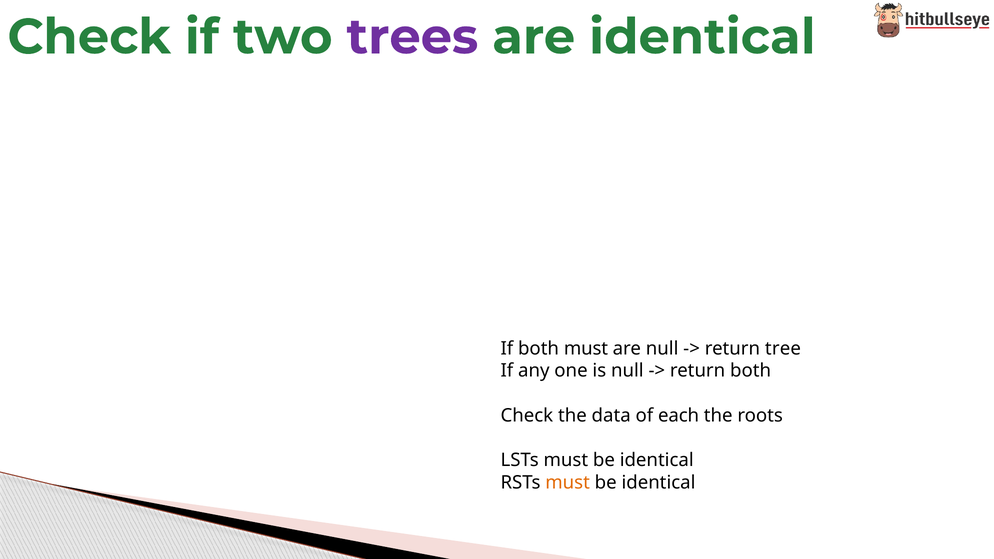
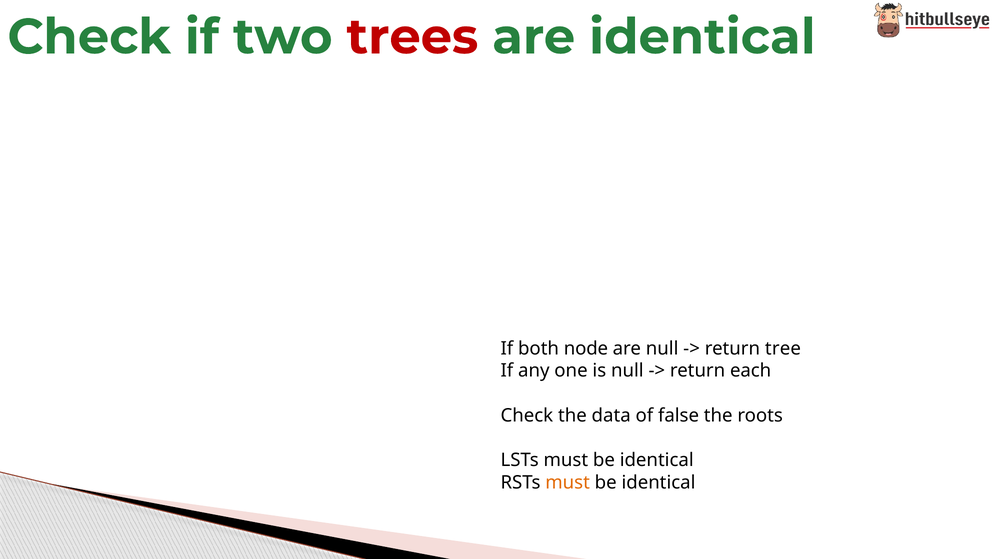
trees colour: purple -> red
both must: must -> node
return both: both -> each
each: each -> false
